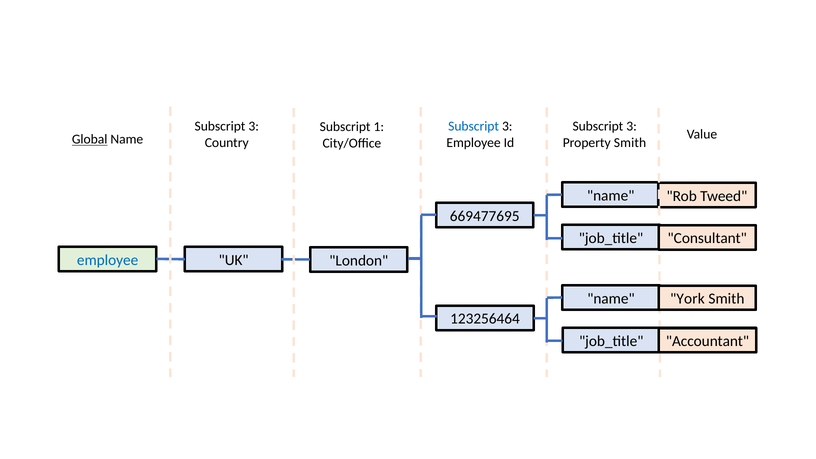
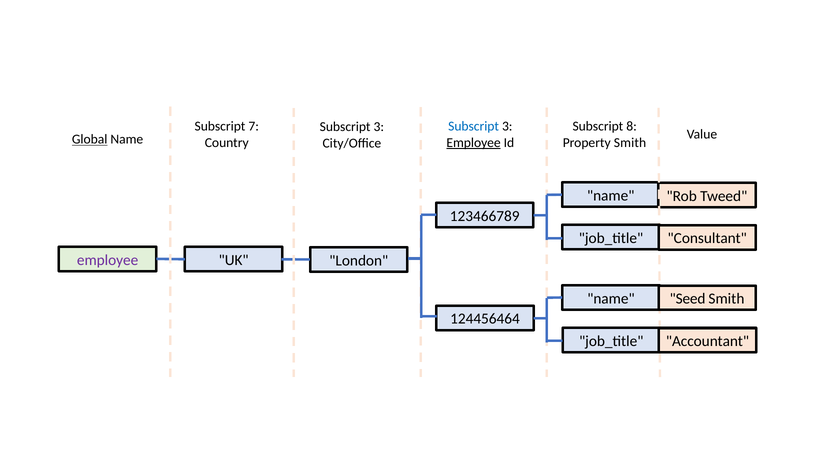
3 at (254, 126): 3 -> 7
3 at (632, 126): 3 -> 8
1 at (379, 127): 1 -> 3
Employee at (474, 143) underline: none -> present
669477695: 669477695 -> 123466789
employee at (108, 260) colour: blue -> purple
York: York -> Seed
123256464: 123256464 -> 124456464
